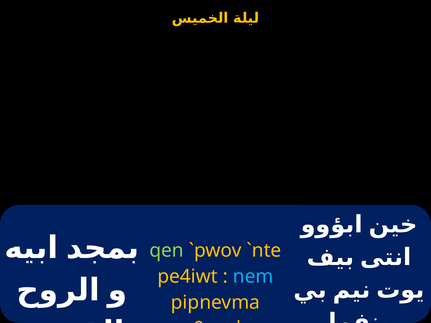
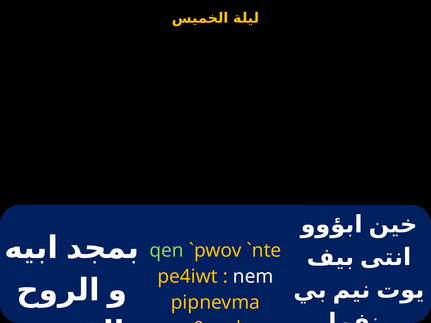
nem colour: light blue -> white
